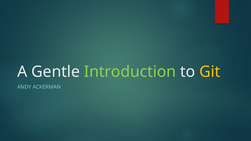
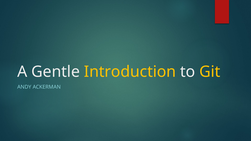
Introduction colour: light green -> yellow
